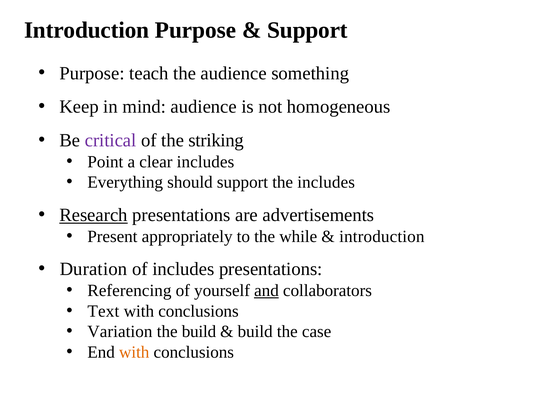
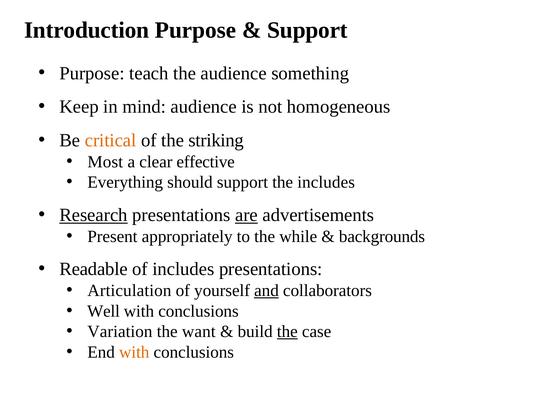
critical colour: purple -> orange
Point: Point -> Most
clear includes: includes -> effective
are underline: none -> present
introduction at (382, 236): introduction -> backgrounds
Duration: Duration -> Readable
Referencing: Referencing -> Articulation
Text: Text -> Well
the build: build -> want
the at (287, 331) underline: none -> present
